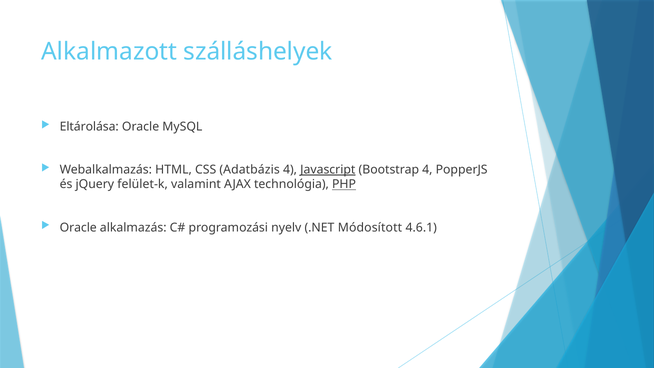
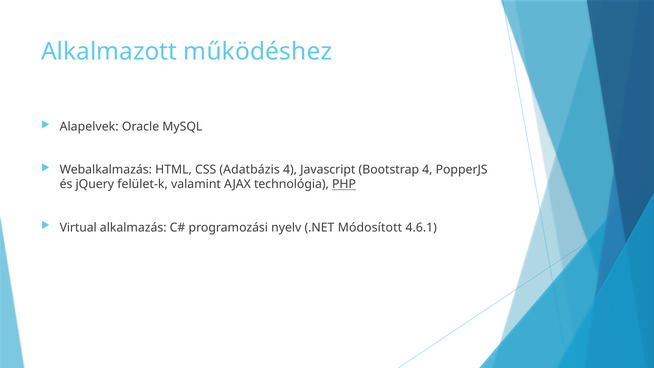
szálláshelyek: szálláshelyek -> működéshez
Eltárolása: Eltárolása -> Alapelvek
Javascript underline: present -> none
Oracle at (78, 227): Oracle -> Virtual
